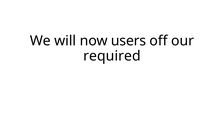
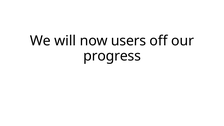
required: required -> progress
